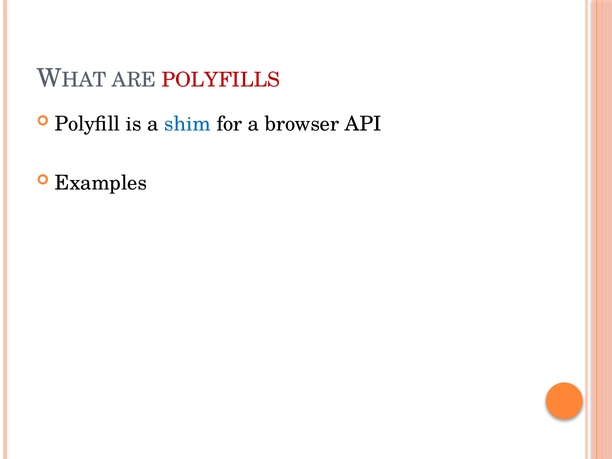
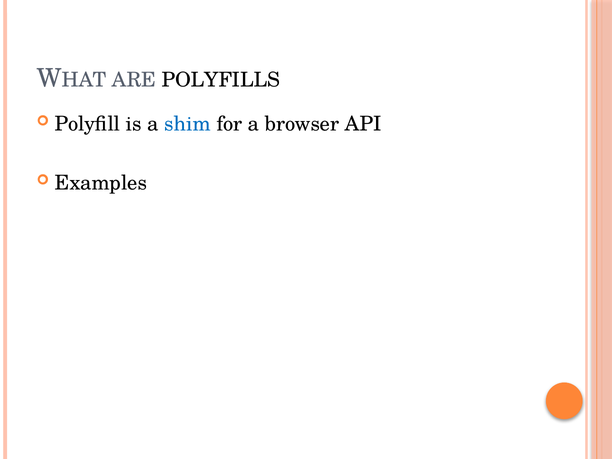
POLYFILLS colour: red -> black
